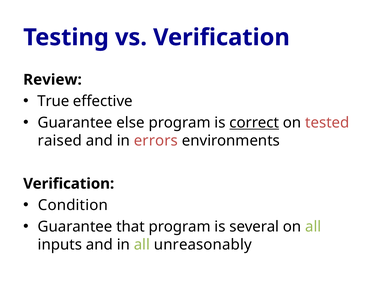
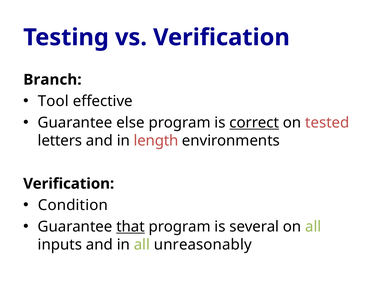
Review: Review -> Branch
True: True -> Tool
raised: raised -> letters
errors: errors -> length
that underline: none -> present
